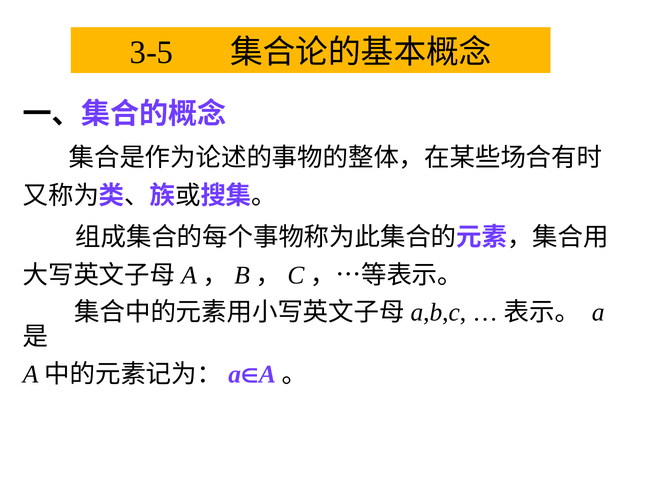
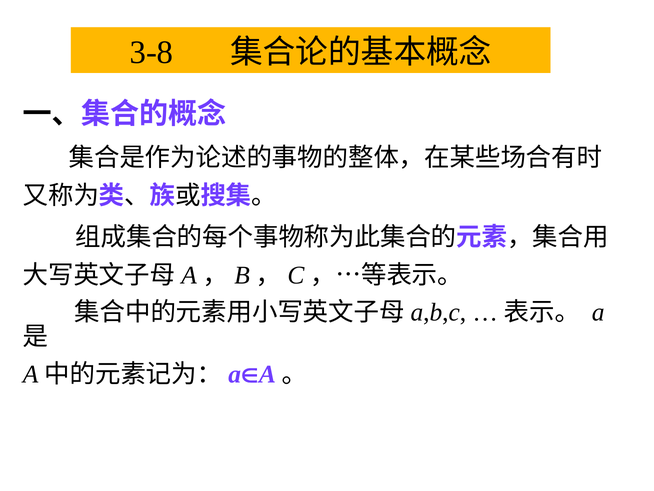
3-5: 3-5 -> 3-8
